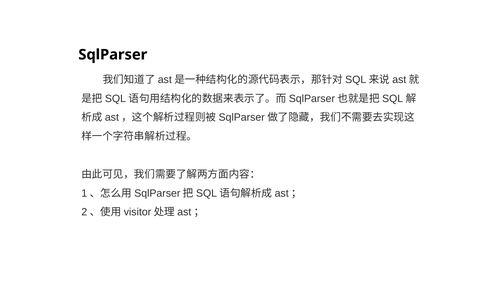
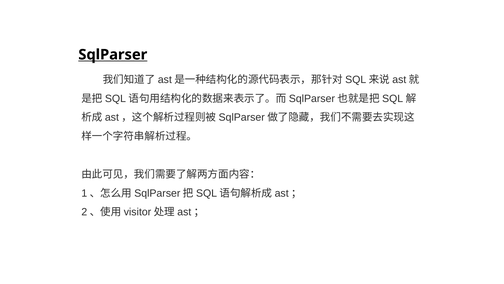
SqlParser underline: none -> present
